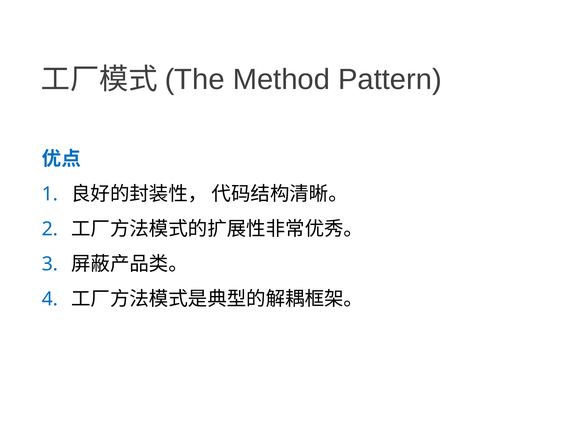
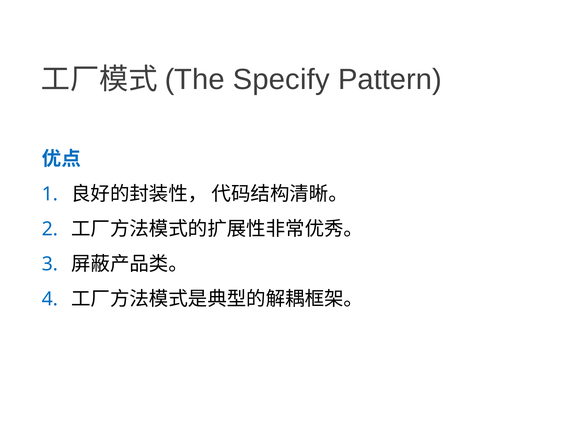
Method: Method -> Specify
